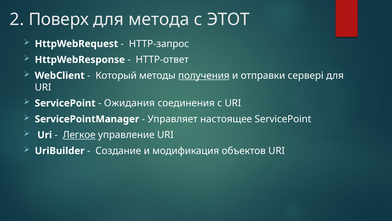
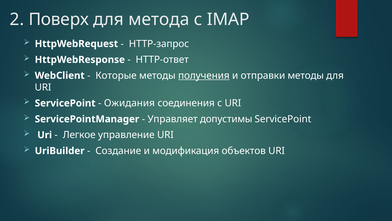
ЭТОТ: ЭТОТ -> IMAP
Который: Который -> Которые
отправки сервері: сервері -> методы
настоящее: настоящее -> допустимы
Легкое underline: present -> none
